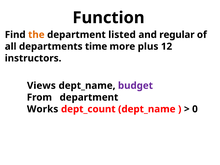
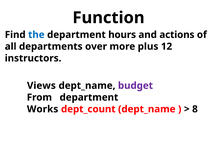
the colour: orange -> blue
listed: listed -> hours
regular: regular -> actions
time: time -> over
0: 0 -> 8
